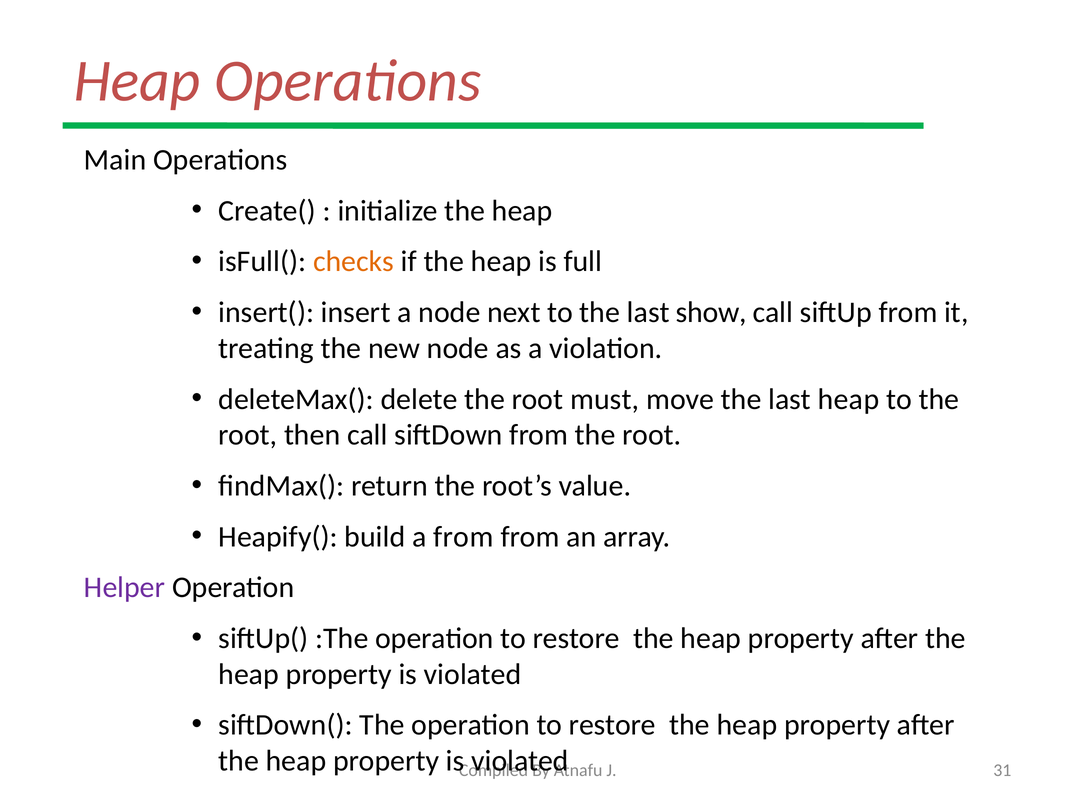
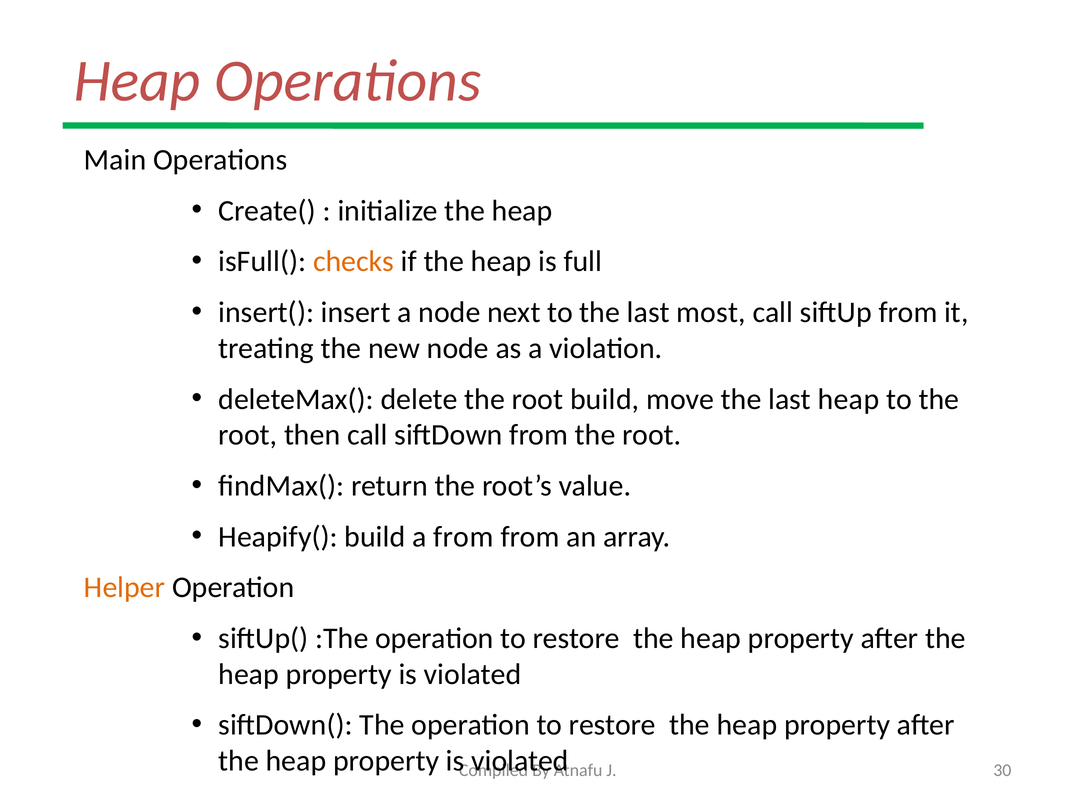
show: show -> most
root must: must -> build
Helper colour: purple -> orange
31: 31 -> 30
